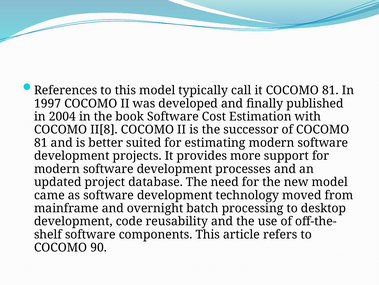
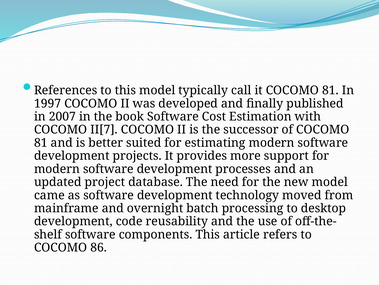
2004: 2004 -> 2007
II[8: II[8 -> II[7
90: 90 -> 86
